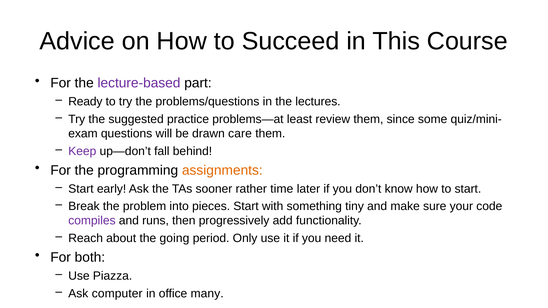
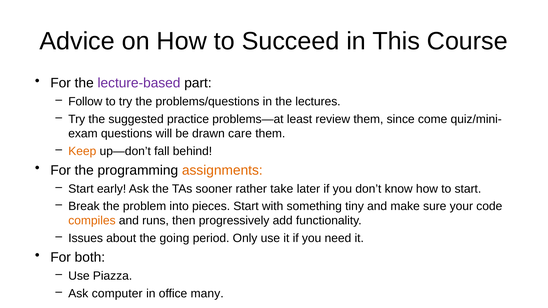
Ready: Ready -> Follow
some: some -> come
Keep colour: purple -> orange
time: time -> take
compiles colour: purple -> orange
Reach: Reach -> Issues
